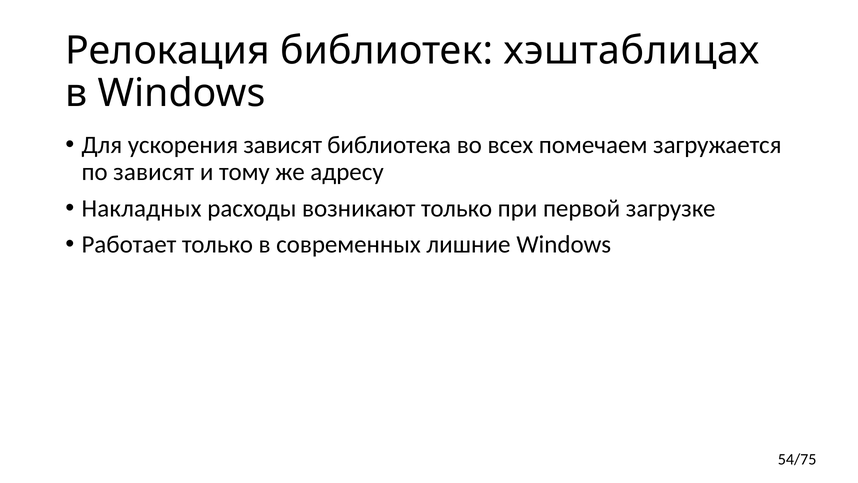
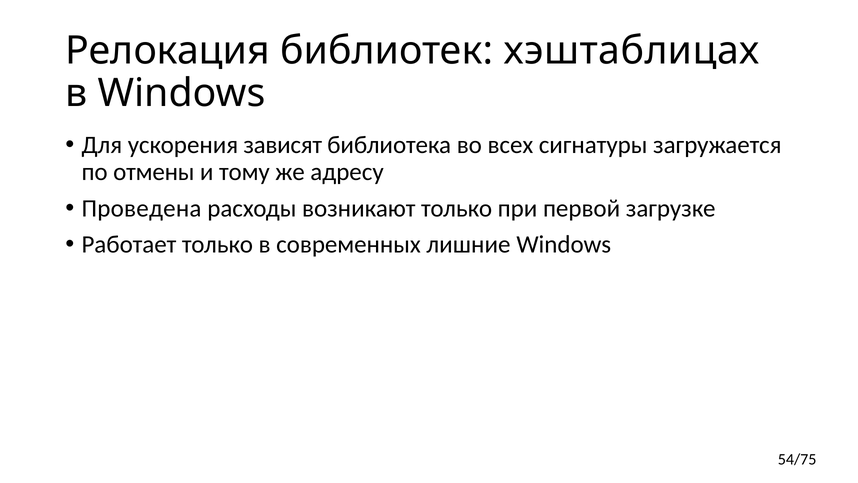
помечаем: помечаем -> сигнатуры
по зависят: зависят -> отмены
Накладных: Накладных -> Проведена
